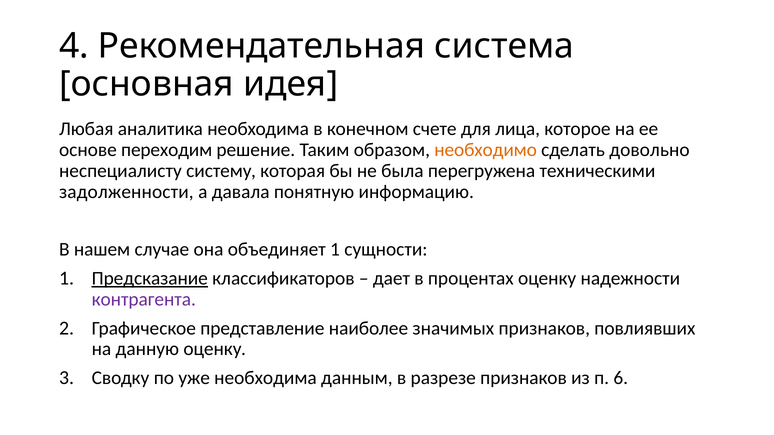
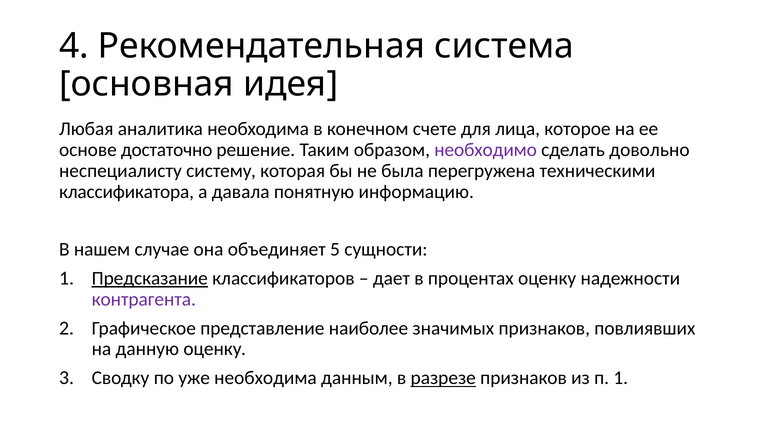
переходим: переходим -> достаточно
необходимо colour: orange -> purple
задолженности: задолженности -> классификатора
объединяет 1: 1 -> 5
разрезе underline: none -> present
п 6: 6 -> 1
